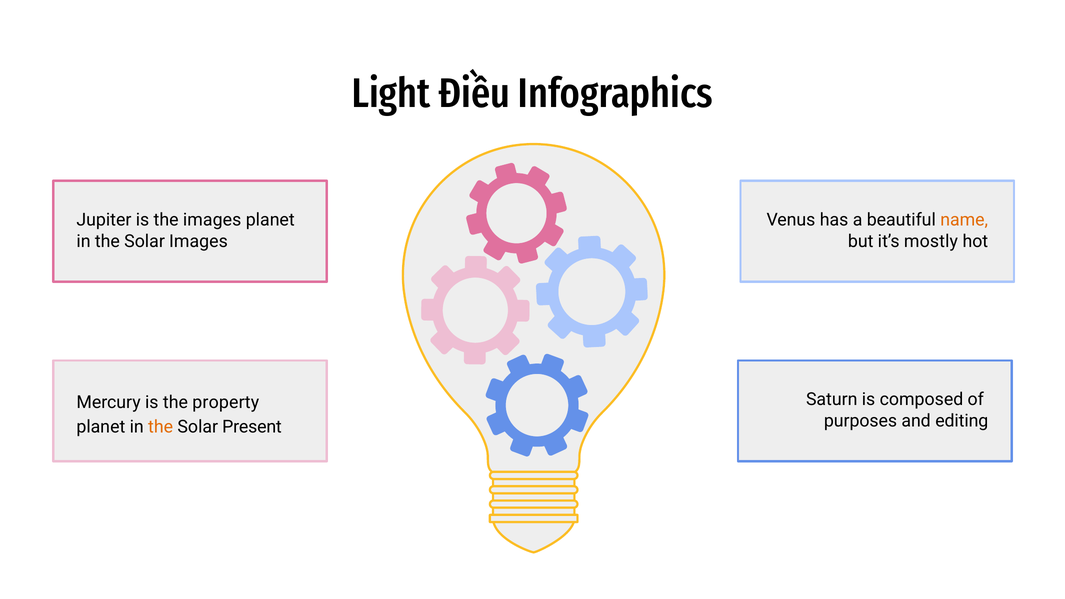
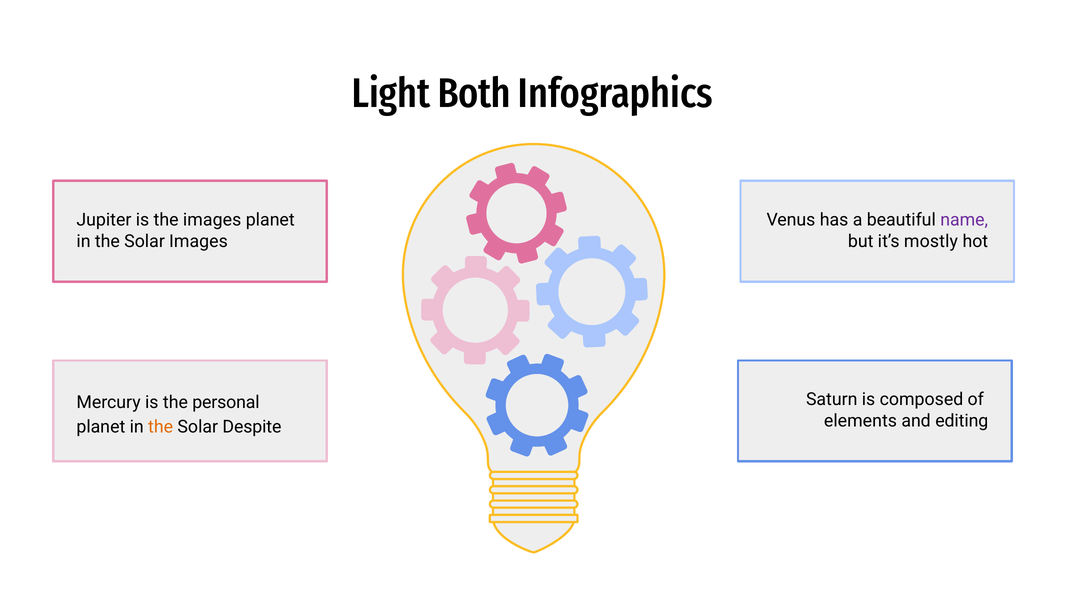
Điều: Điều -> Both
name colour: orange -> purple
property: property -> personal
purposes: purposes -> elements
Present: Present -> Despite
